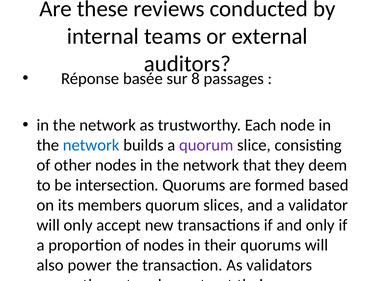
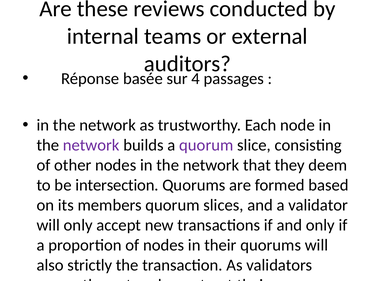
8: 8 -> 4
network at (91, 145) colour: blue -> purple
power: power -> strictly
